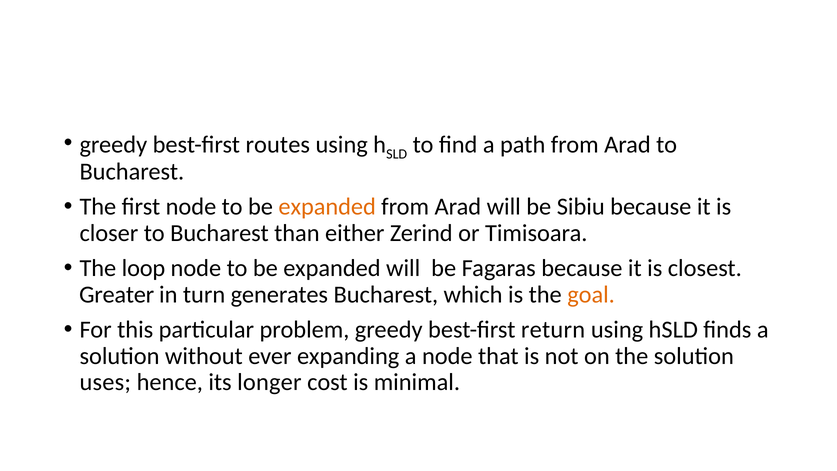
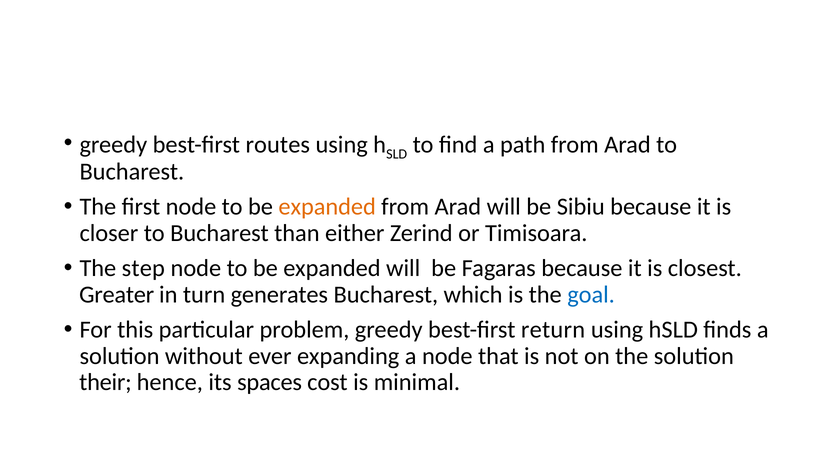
loop: loop -> step
goal colour: orange -> blue
uses: uses -> their
longer: longer -> spaces
